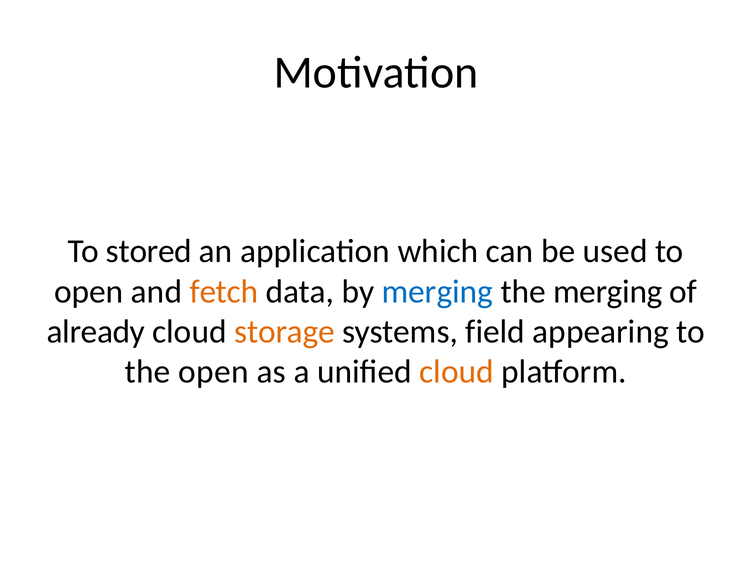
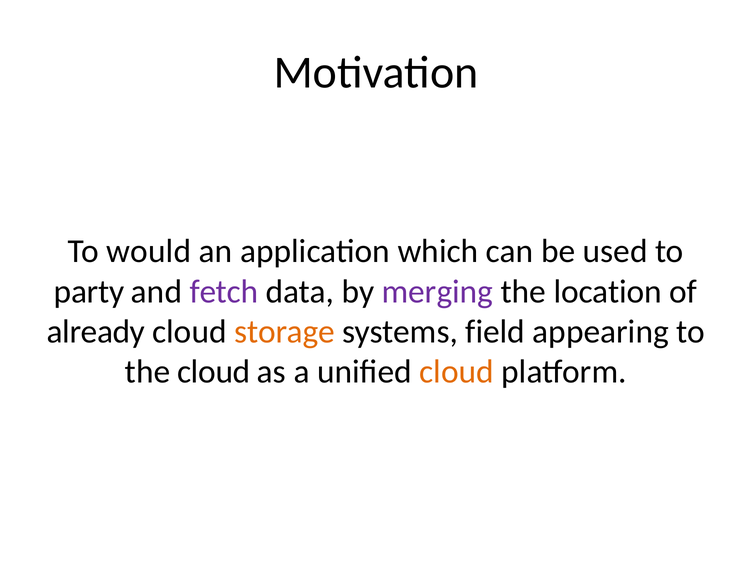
stored: stored -> would
open at (89, 291): open -> party
fetch colour: orange -> purple
merging at (437, 291) colour: blue -> purple
the merging: merging -> location
the open: open -> cloud
